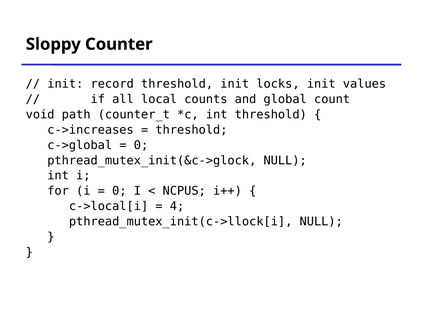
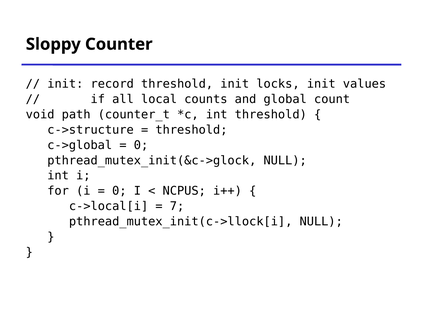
c->increases: c->increases -> c->structure
4: 4 -> 7
